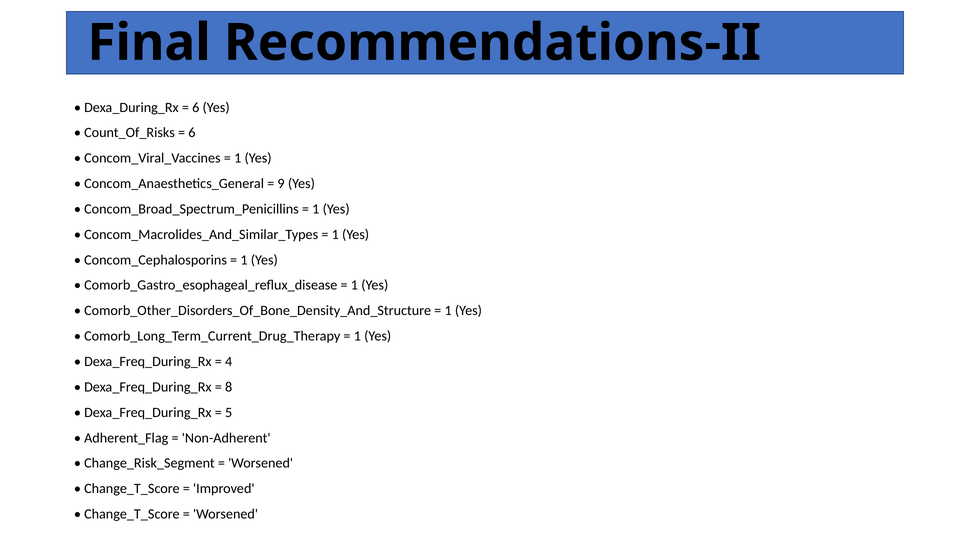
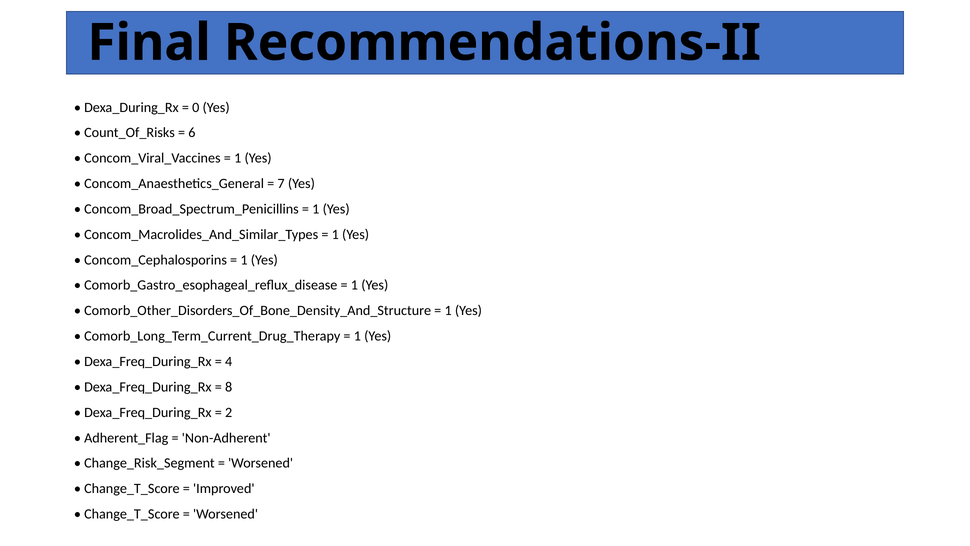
6 at (196, 107): 6 -> 0
9: 9 -> 7
5: 5 -> 2
